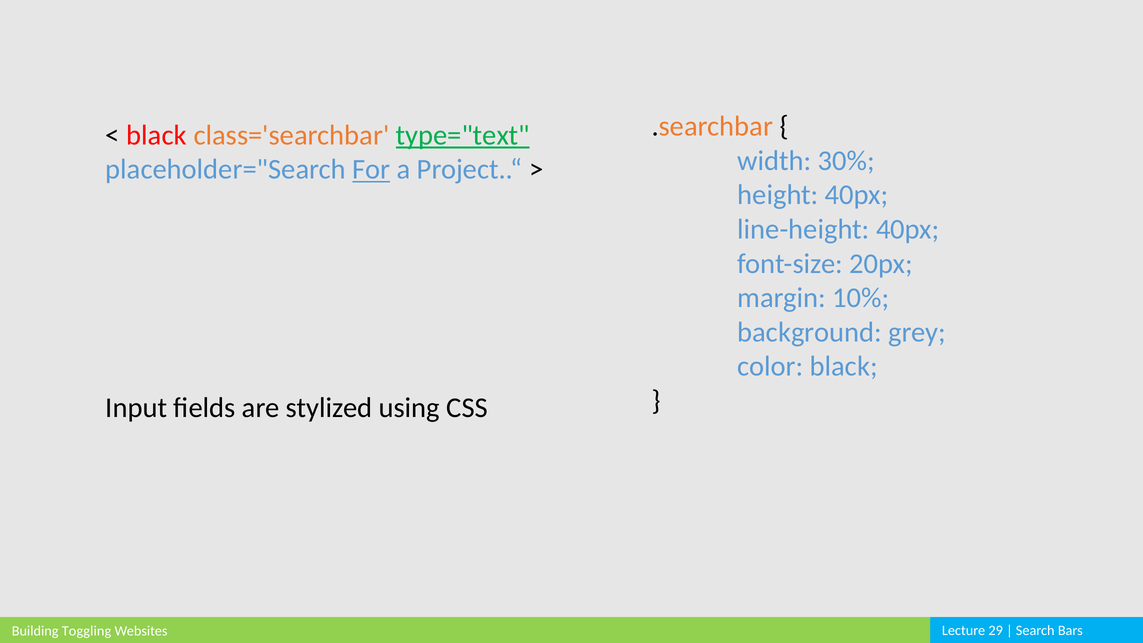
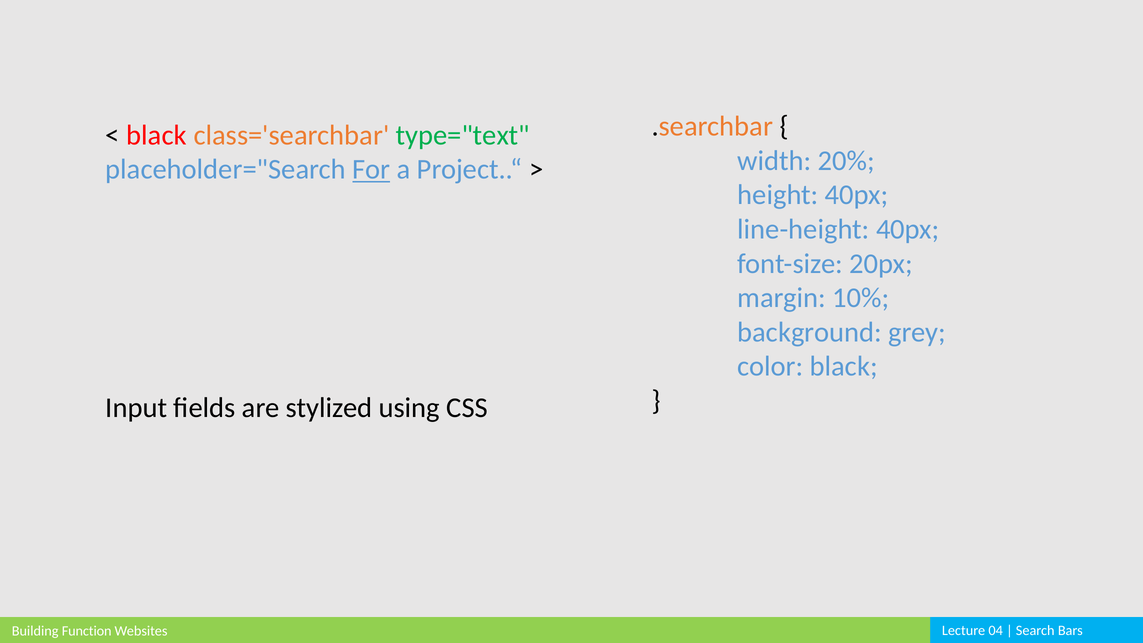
type="text underline: present -> none
30%: 30% -> 20%
Toggling: Toggling -> Function
29: 29 -> 04
